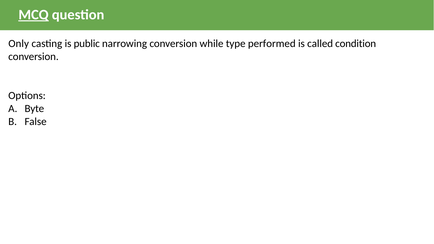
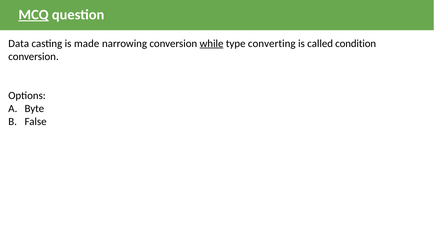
Only: Only -> Data
public: public -> made
while underline: none -> present
performed: performed -> converting
